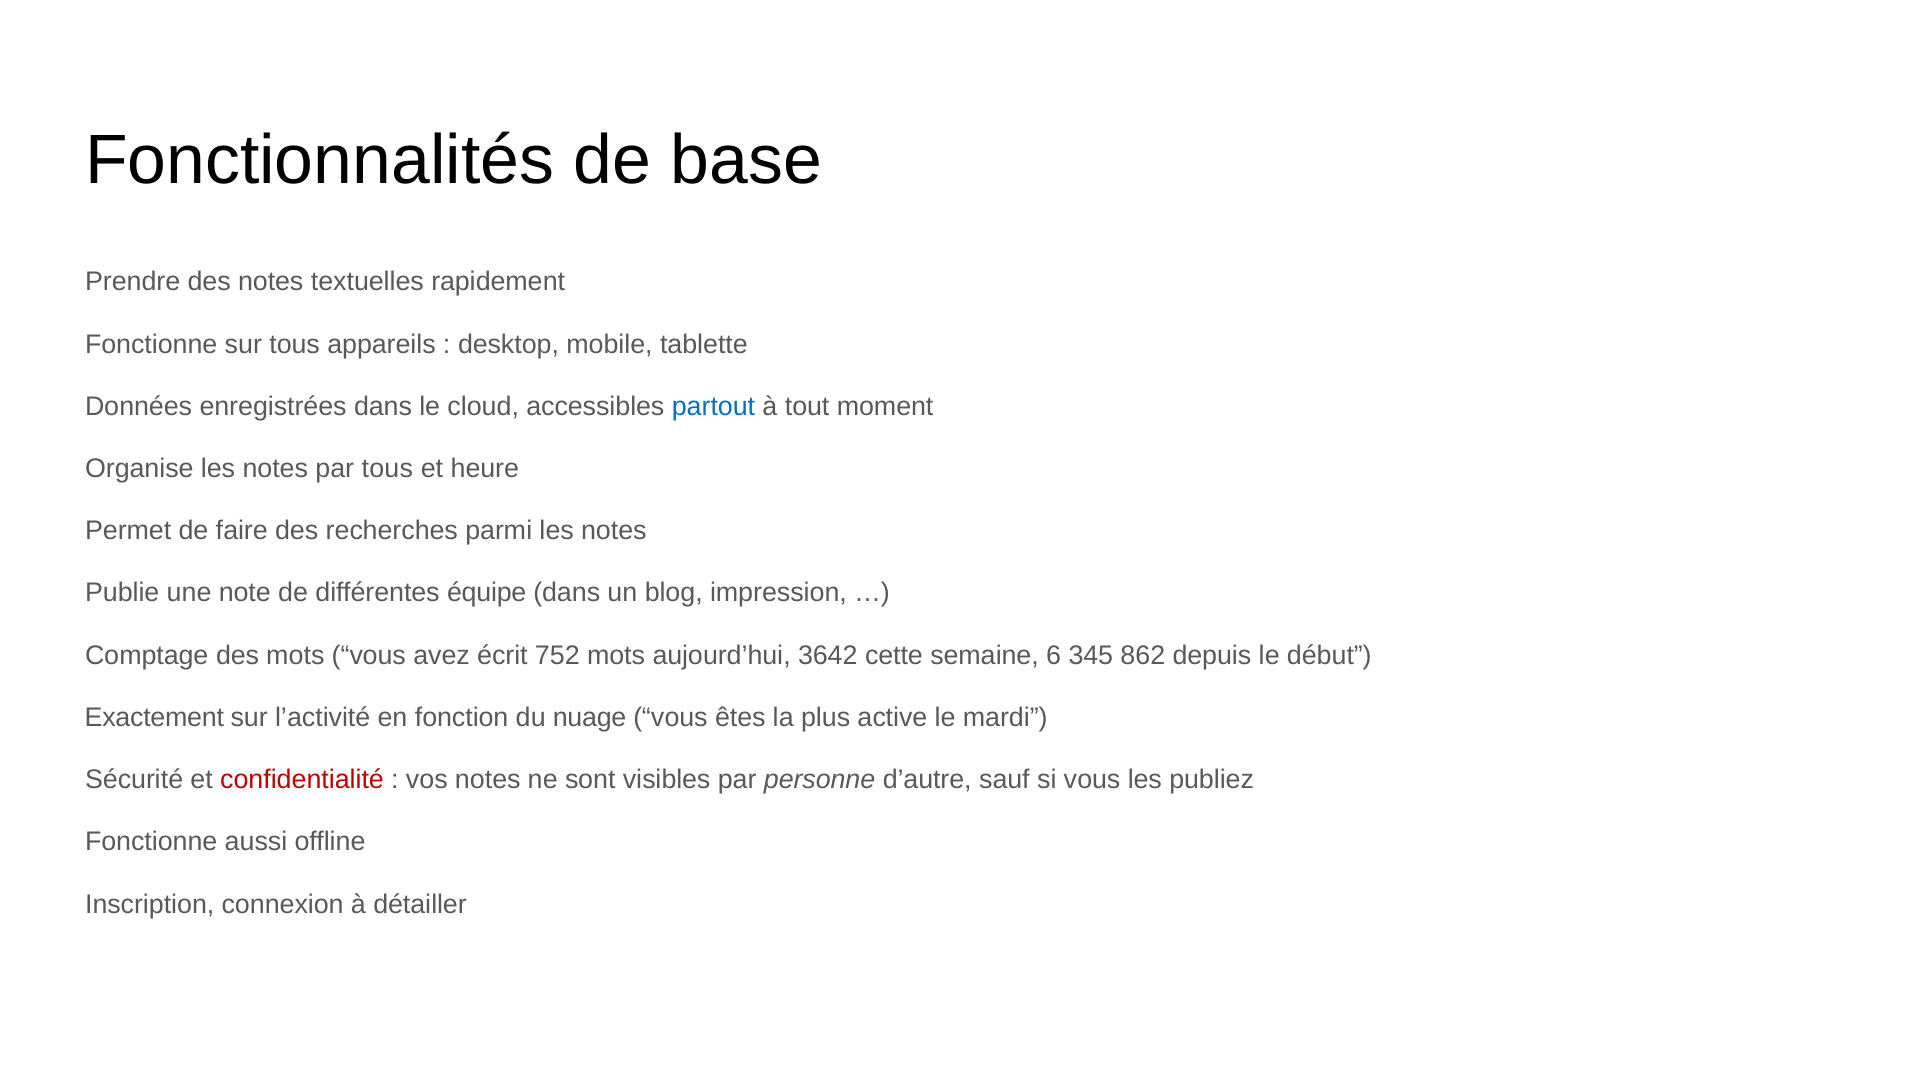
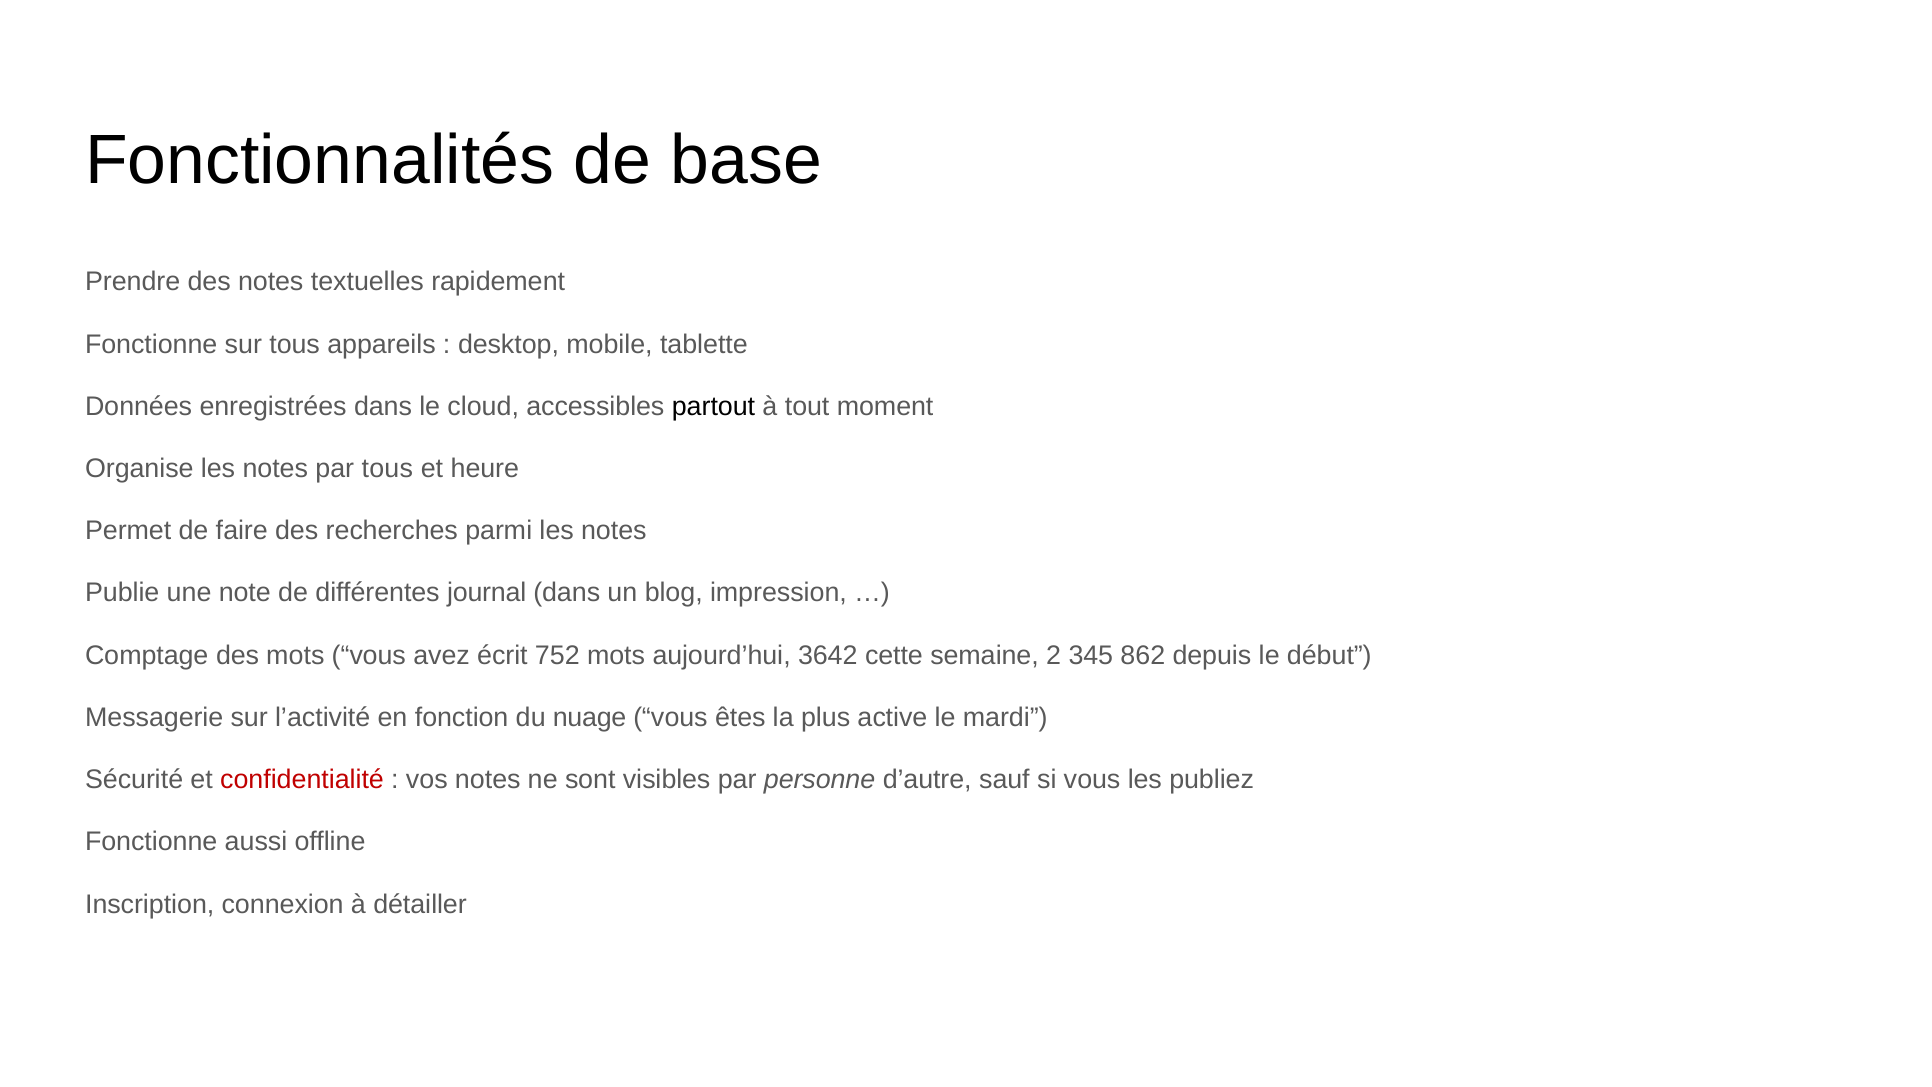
partout colour: blue -> black
équipe: équipe -> journal
6: 6 -> 2
Exactement: Exactement -> Messagerie
